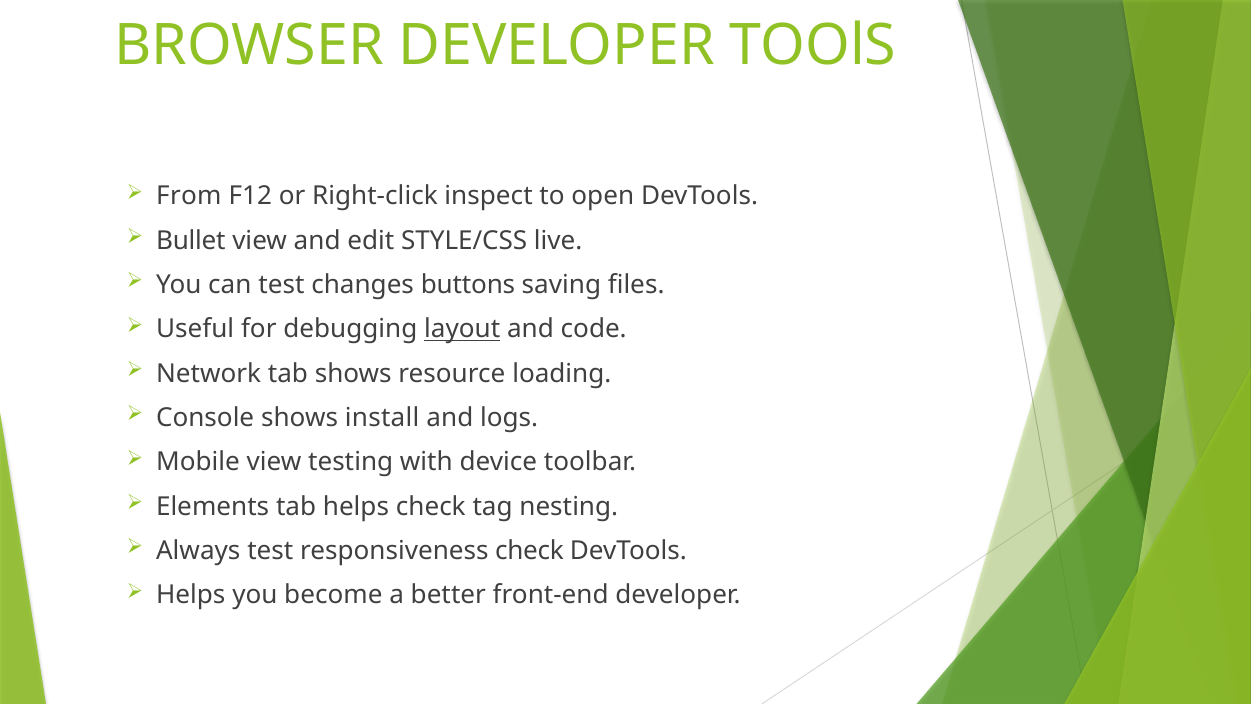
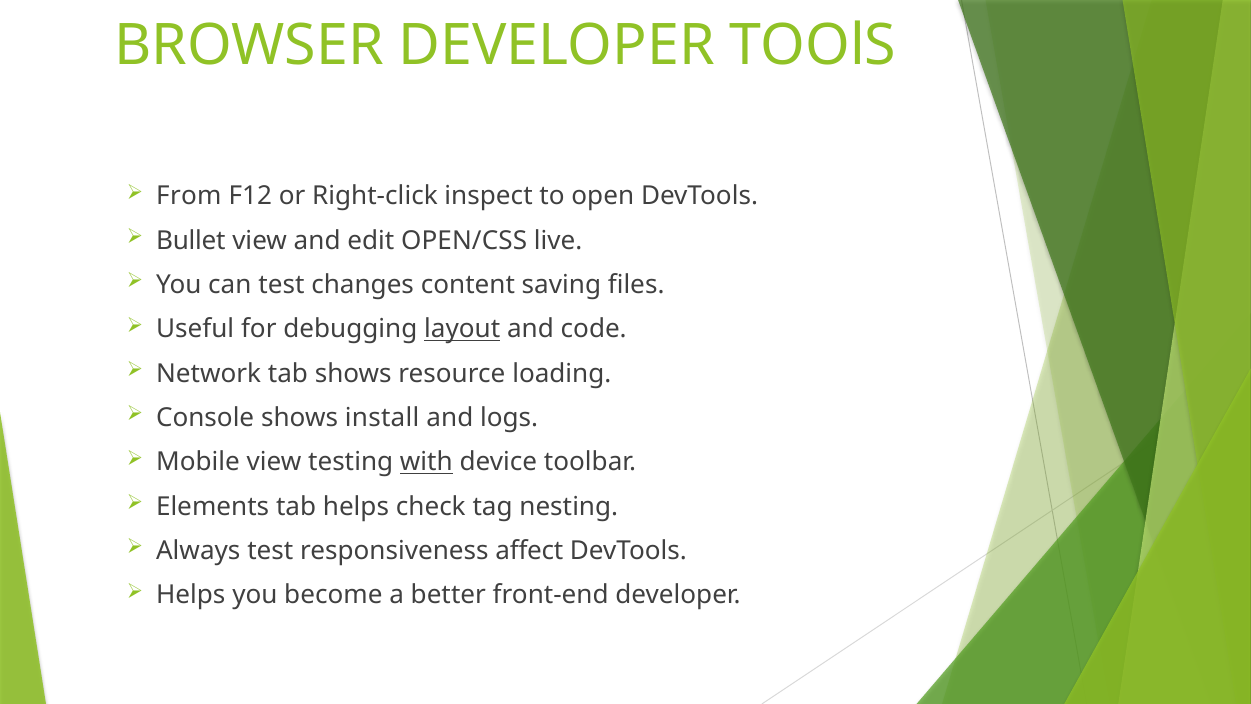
STYLE/CSS: STYLE/CSS -> OPEN/CSS
buttons: buttons -> content
with underline: none -> present
responsiveness check: check -> affect
